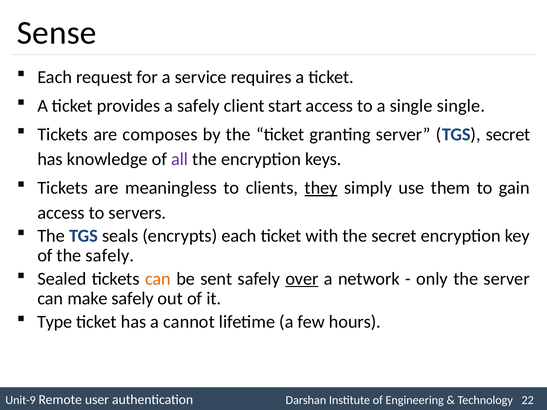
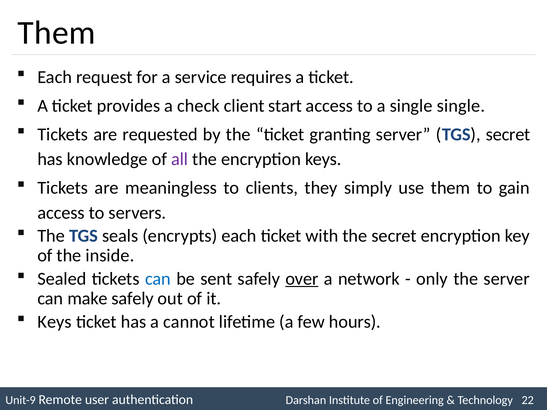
Sense at (57, 33): Sense -> Them
a safely: safely -> check
composes: composes -> requested
they underline: present -> none
the safely: safely -> inside
can at (158, 279) colour: orange -> blue
Type at (55, 322): Type -> Keys
